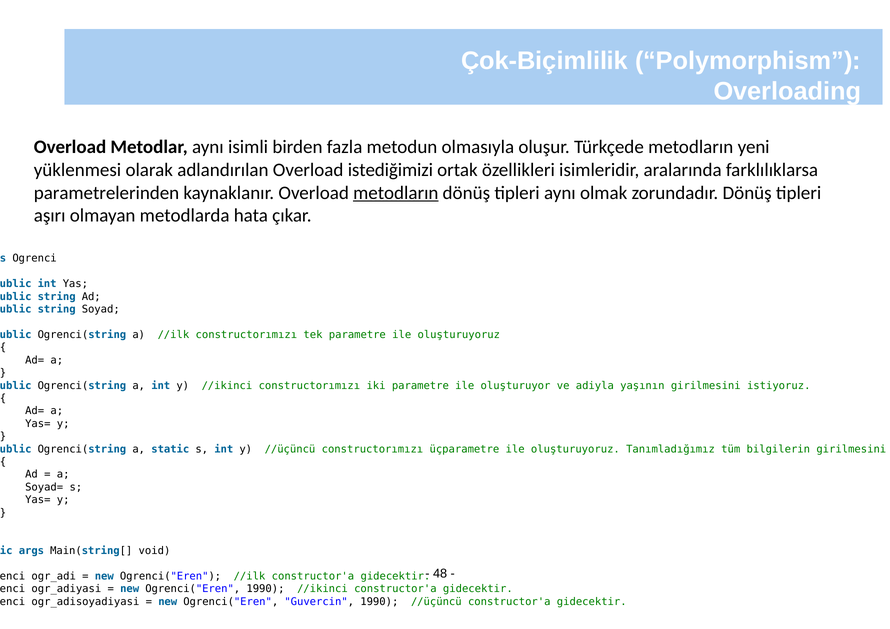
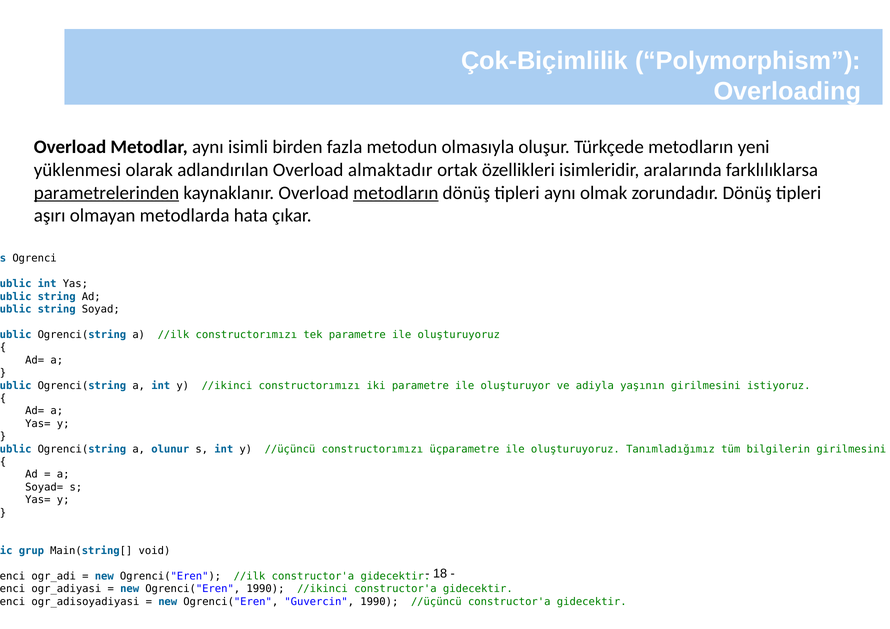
istediğimizi: istediğimizi -> almaktadır
parametrelerinden underline: none -> present
a static: static -> olunur
args: args -> grup
48: 48 -> 18
